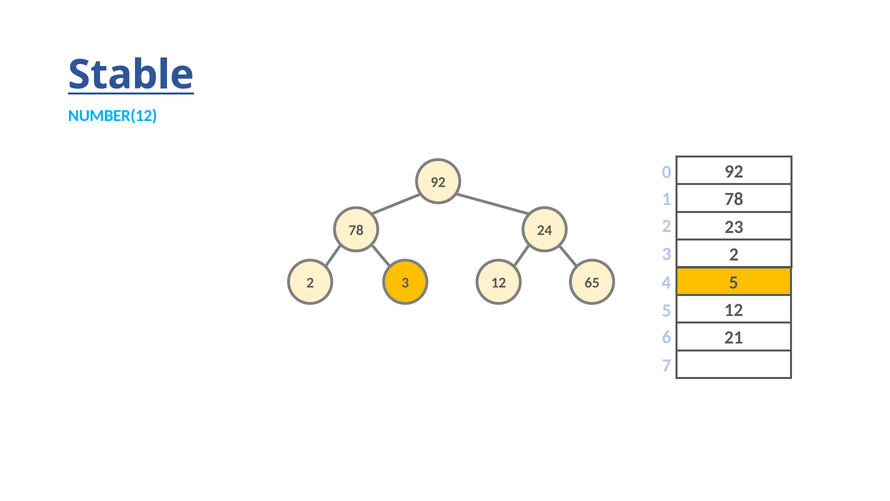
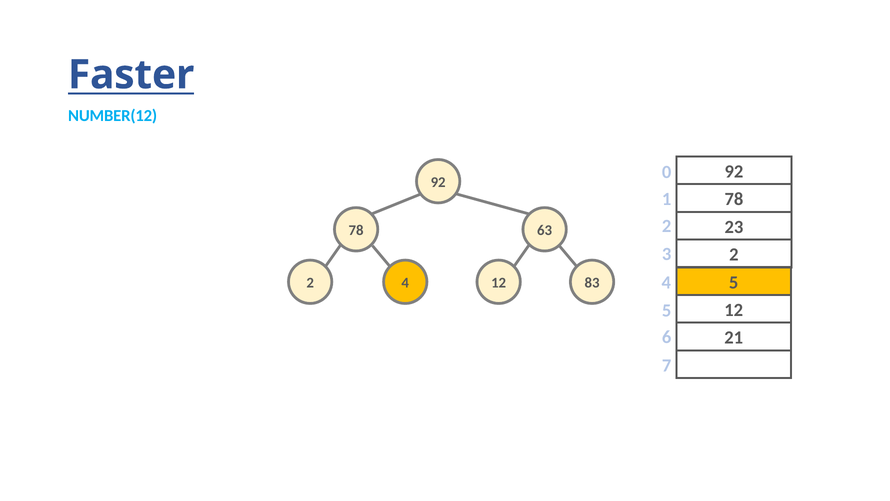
Stable: Stable -> Faster
24: 24 -> 63
3 at (405, 283): 3 -> 4
65: 65 -> 83
